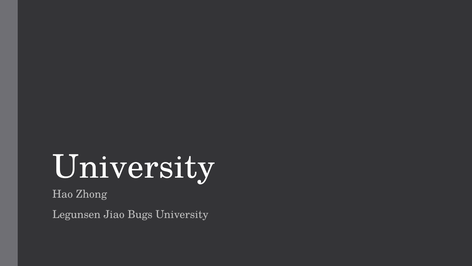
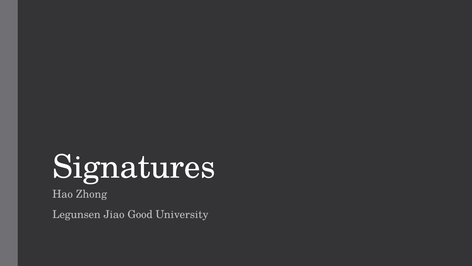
University at (134, 167): University -> Signatures
Bugs: Bugs -> Good
